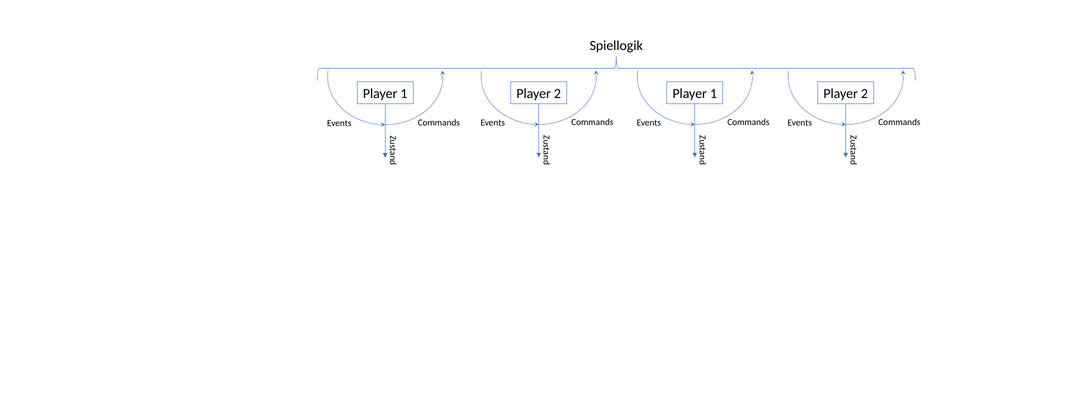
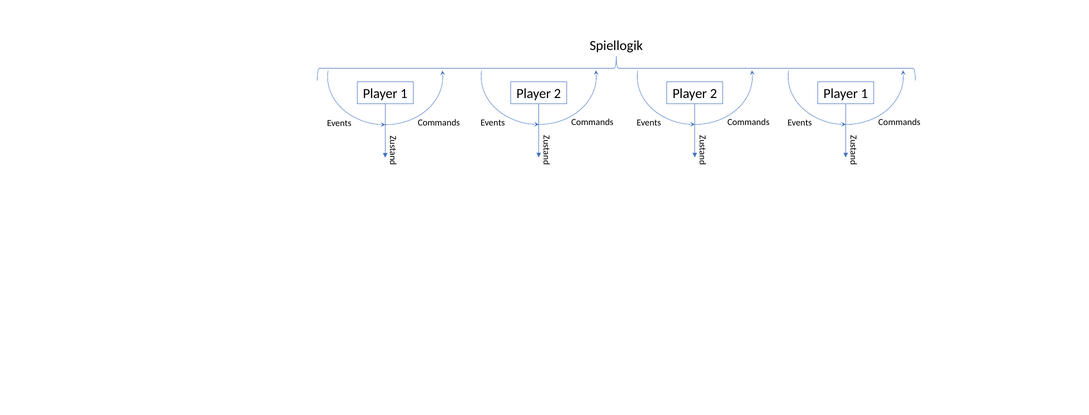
1 at (714, 94): 1 -> 2
2 at (864, 94): 2 -> 1
